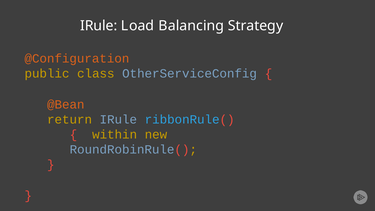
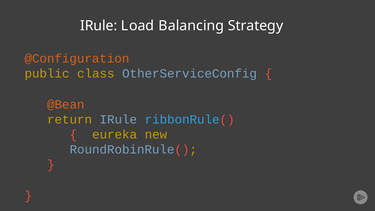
within: within -> eureka
